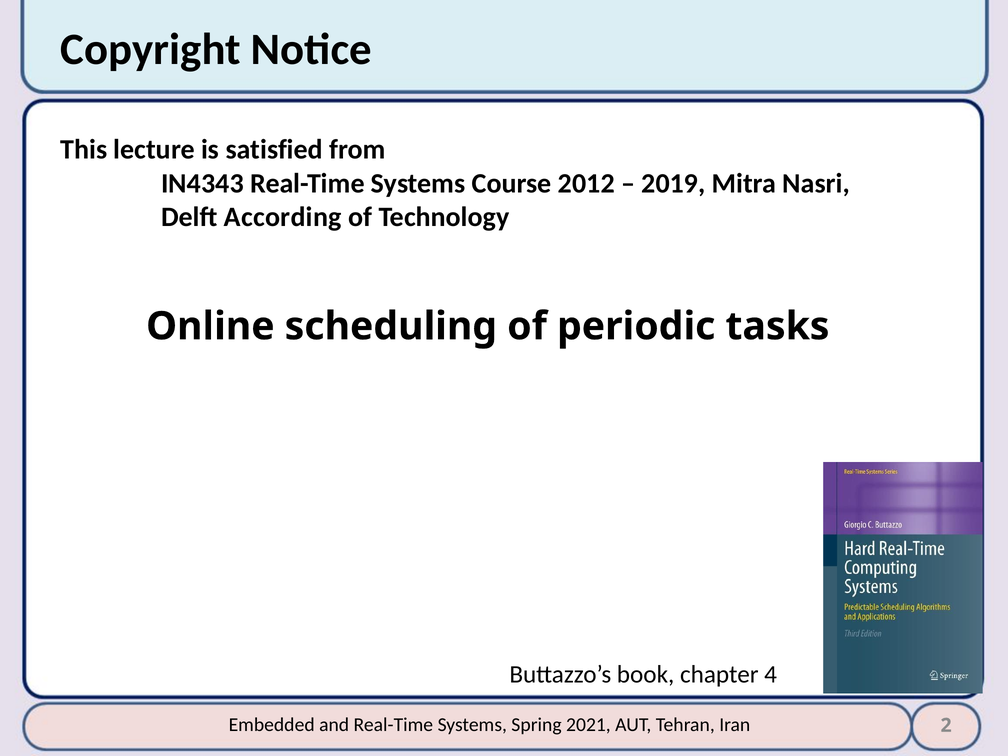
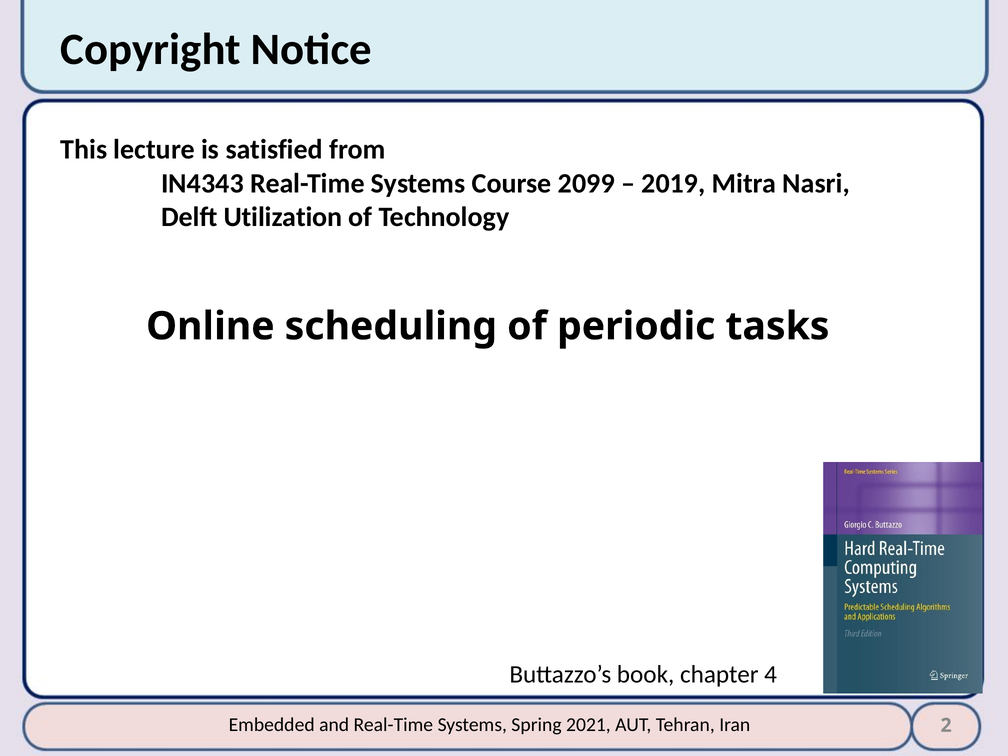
2012: 2012 -> 2099
According: According -> Utilization
